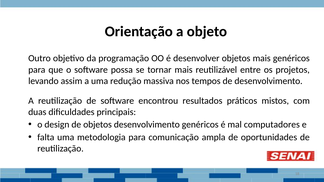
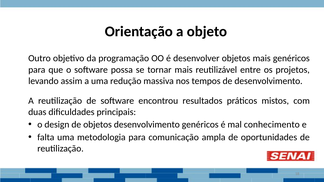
computadores: computadores -> conhecimento
